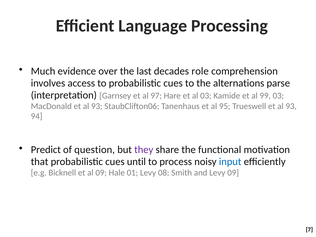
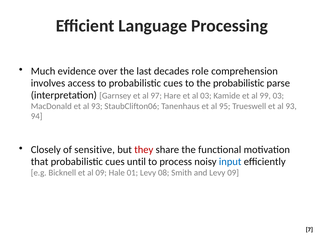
the alternations: alternations -> probabilistic
Predict: Predict -> Closely
question: question -> sensitive
they colour: purple -> red
